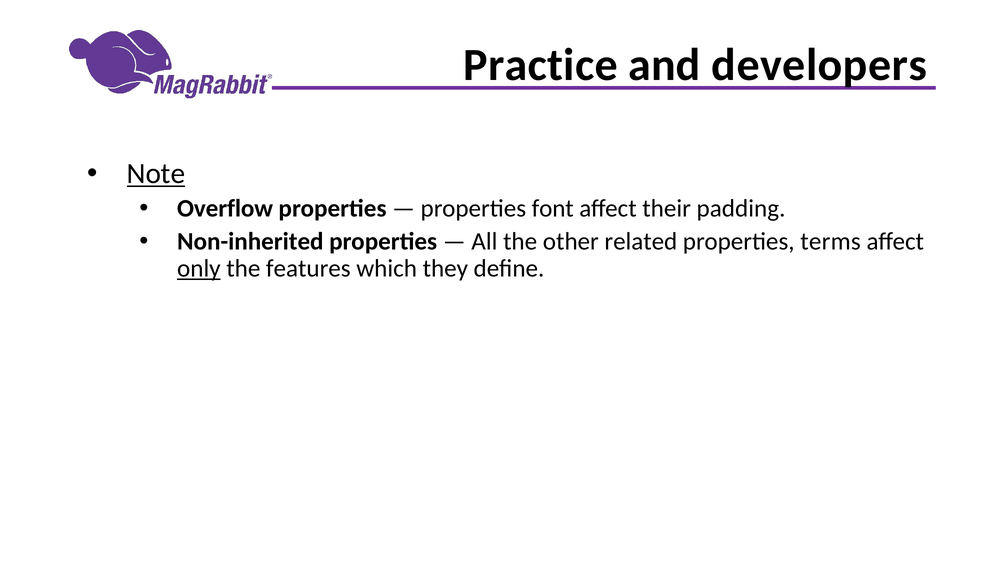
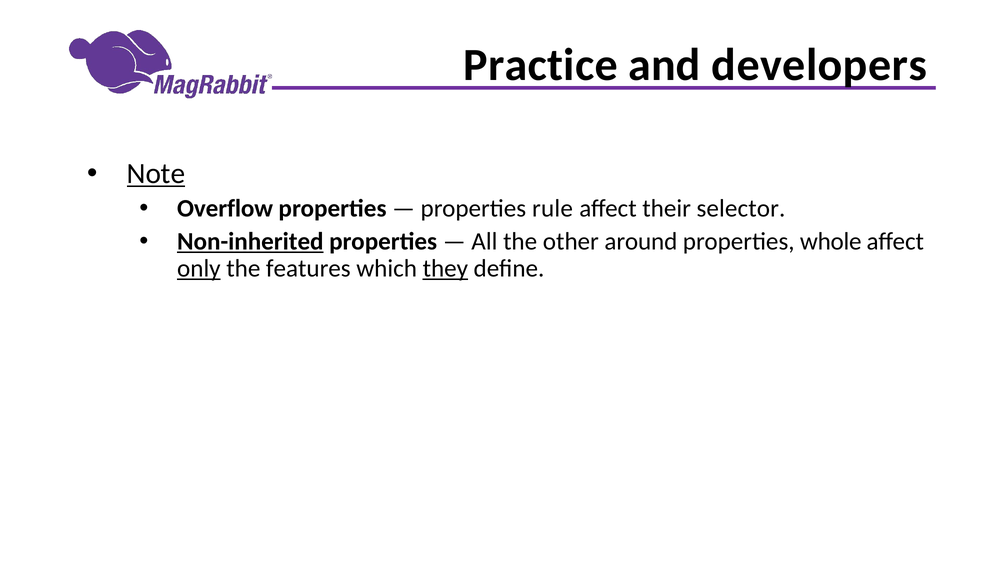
font: font -> rule
padding: padding -> selector
Non-inherited underline: none -> present
related: related -> around
terms: terms -> whole
they underline: none -> present
